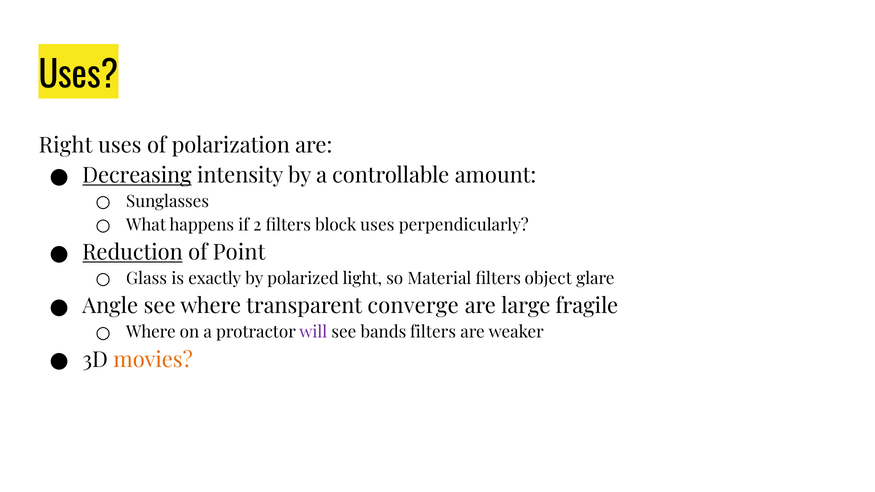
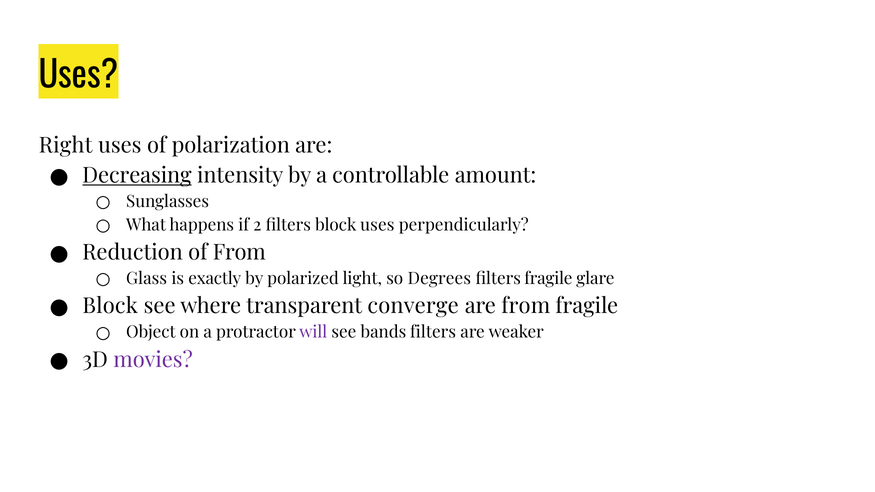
Reduction underline: present -> none
of Point: Point -> From
Material: Material -> Degrees
filters object: object -> fragile
Angle at (110, 306): Angle -> Block
are large: large -> from
Where at (151, 332): Where -> Object
movies colour: orange -> purple
